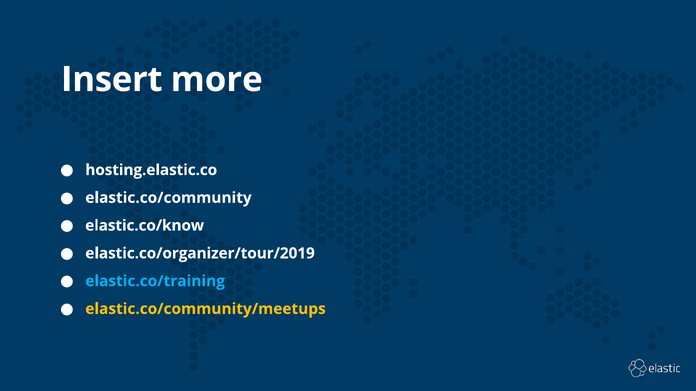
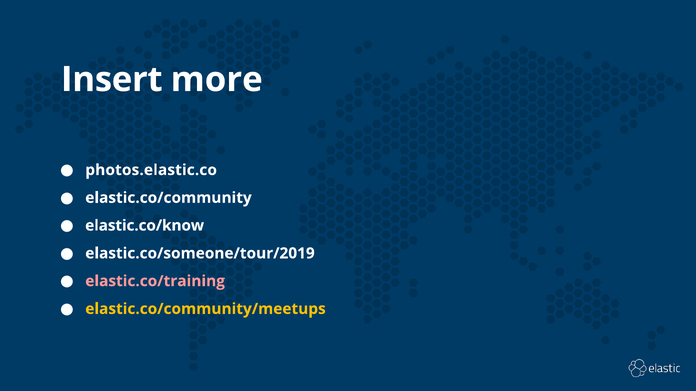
hosting.elastic.co: hosting.elastic.co -> photos.elastic.co
elastic.co/organizer/tour/2019: elastic.co/organizer/tour/2019 -> elastic.co/someone/tour/2019
elastic.co/training colour: light blue -> pink
